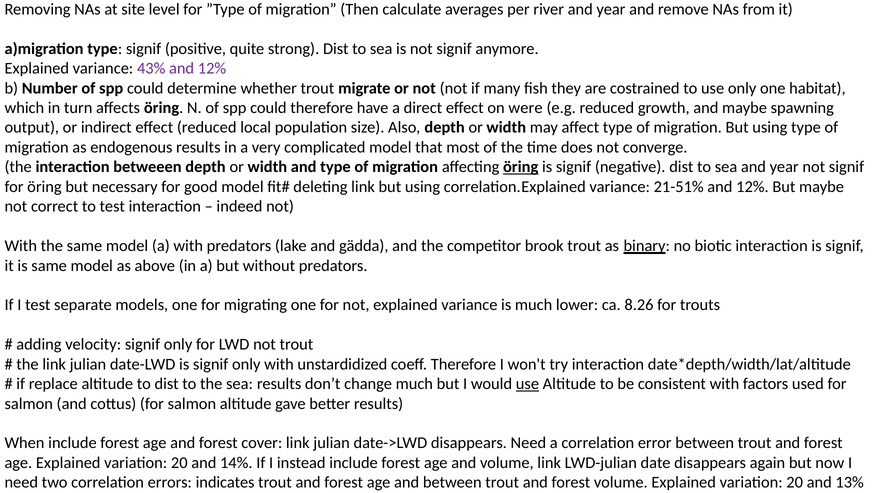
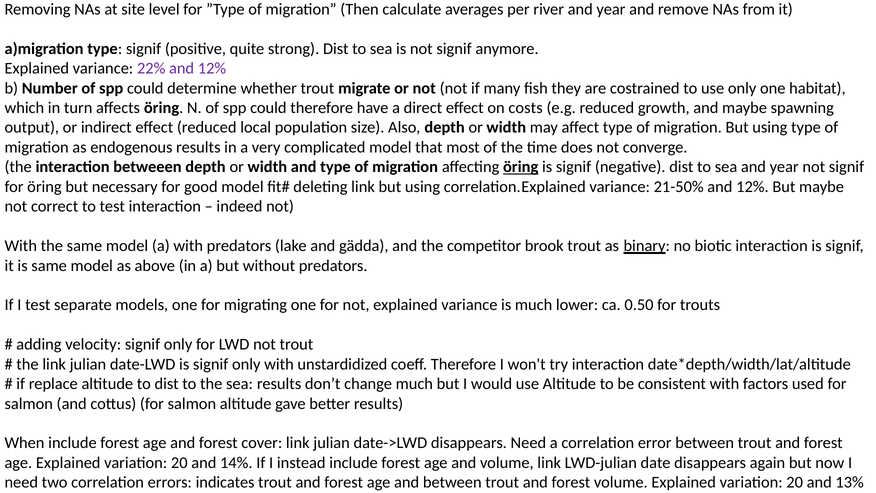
43%: 43% -> 22%
were: were -> costs
21-51%: 21-51% -> 21-50%
8.26: 8.26 -> 0.50
use at (527, 384) underline: present -> none
